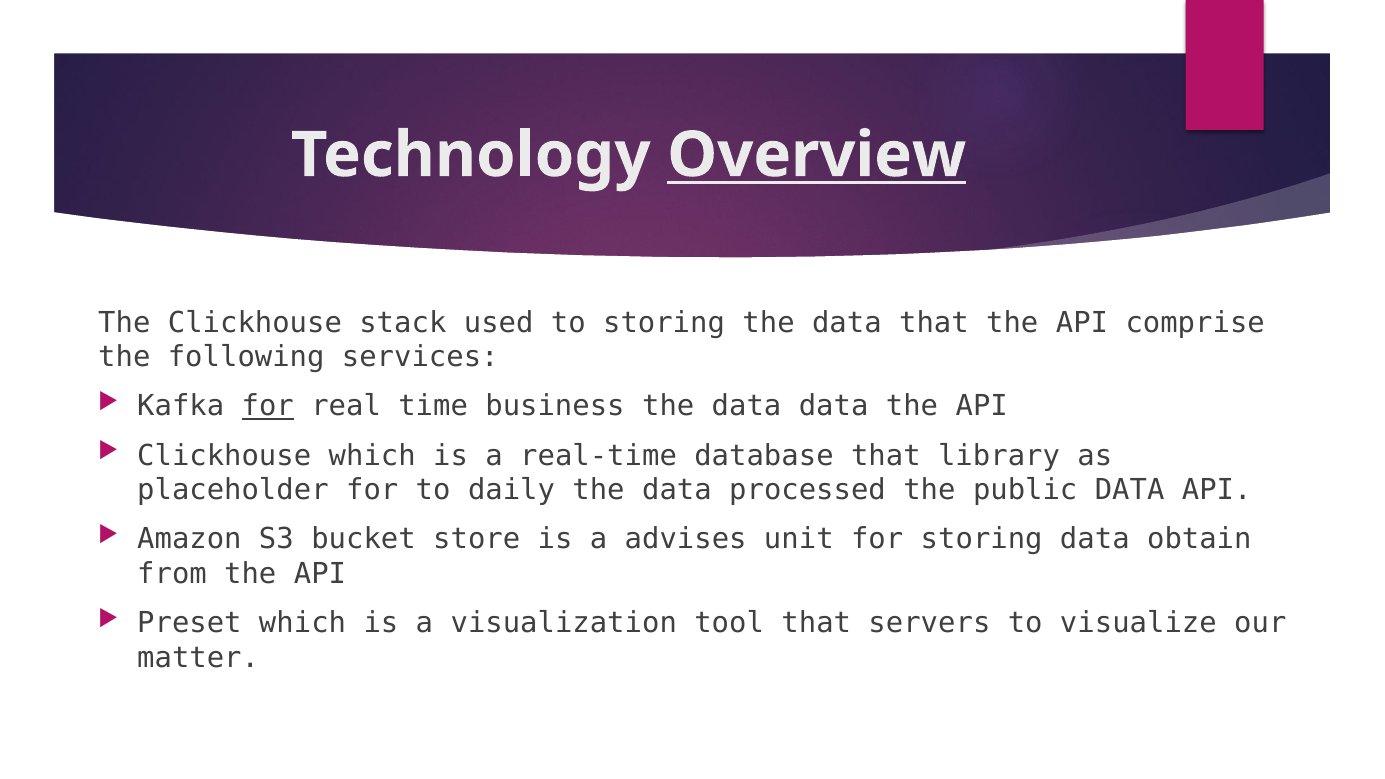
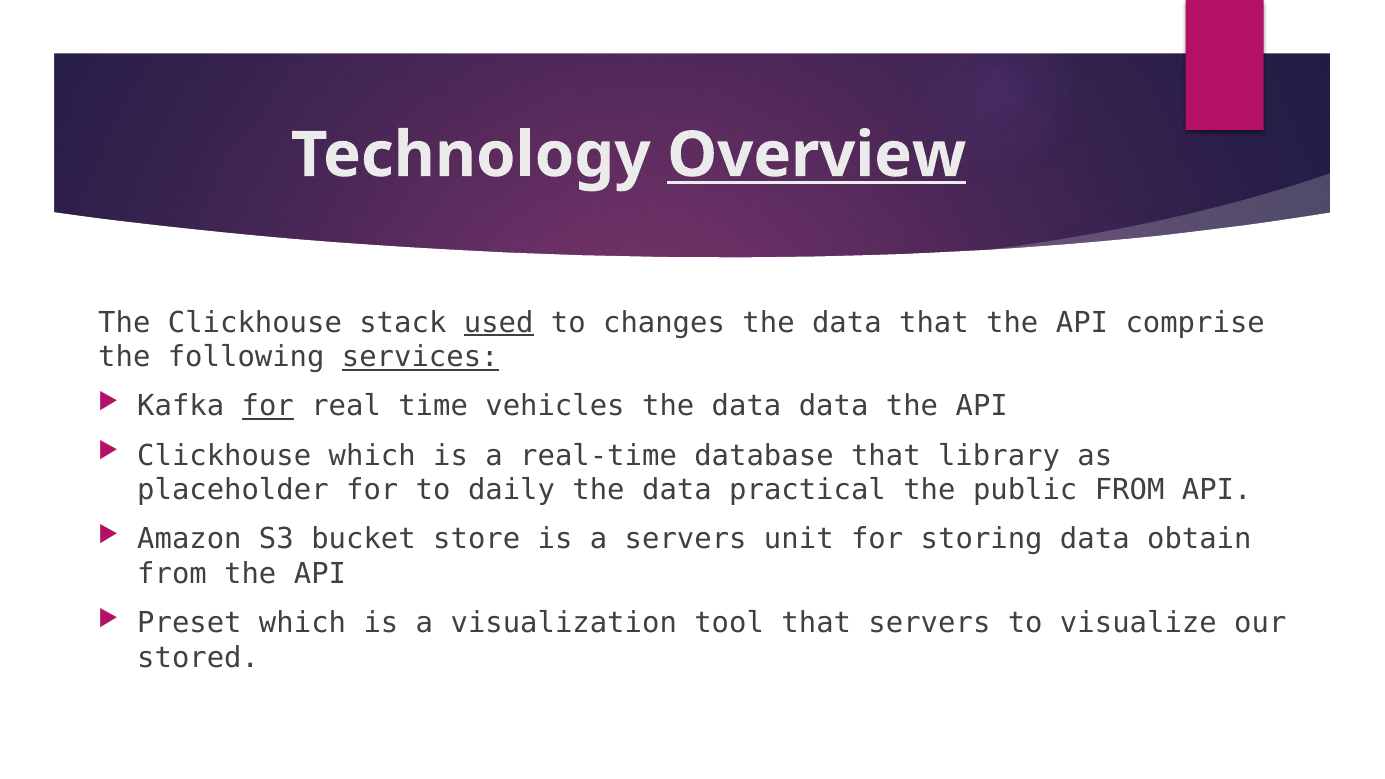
used underline: none -> present
to storing: storing -> changes
services underline: none -> present
business: business -> vehicles
processed: processed -> practical
public DATA: DATA -> FROM
a advises: advises -> servers
matter: matter -> stored
